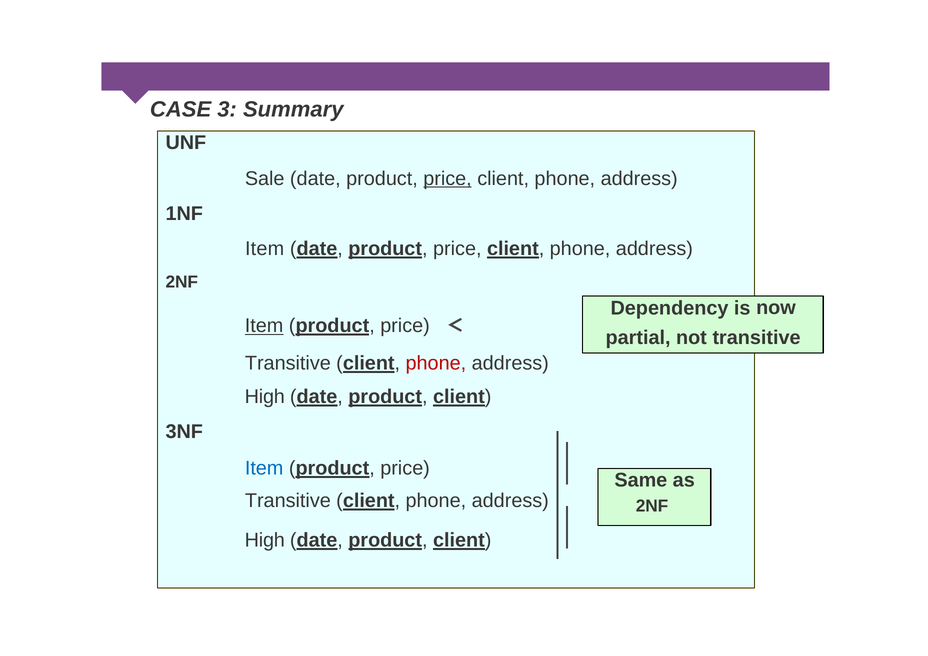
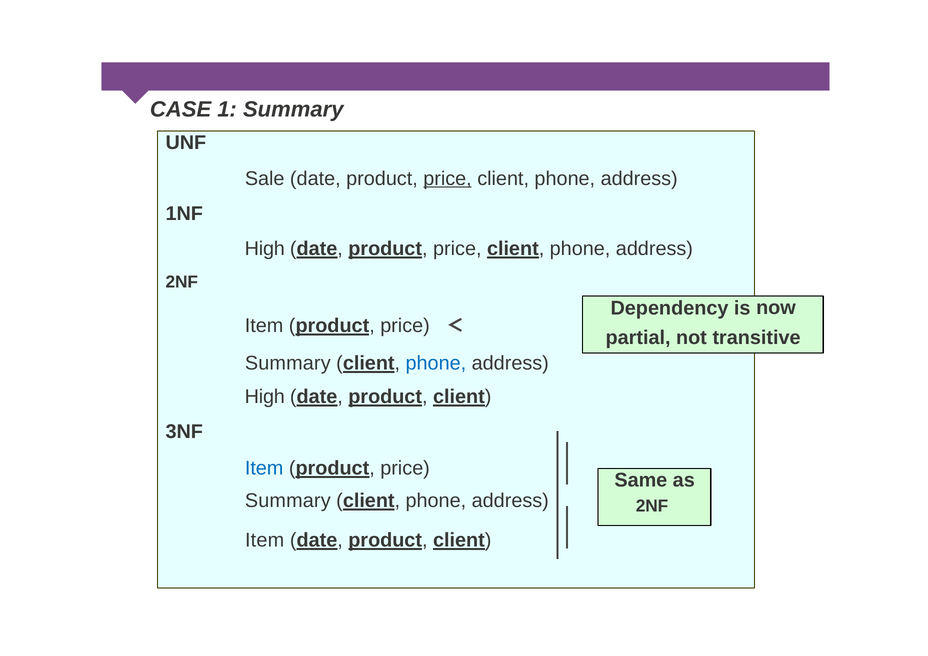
3: 3 -> 1
Item at (265, 249): Item -> High
Item at (264, 326) underline: present -> none
Transitive at (288, 363): Transitive -> Summary
phone at (436, 363) colour: red -> blue
Transitive at (288, 501): Transitive -> Summary
High at (265, 540): High -> Item
